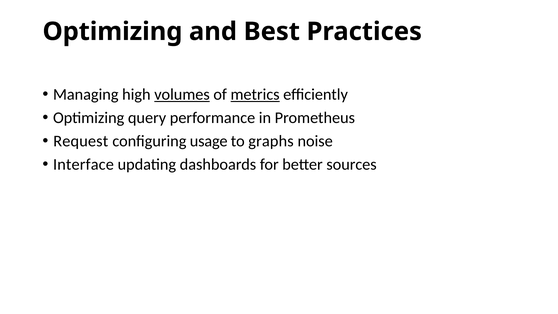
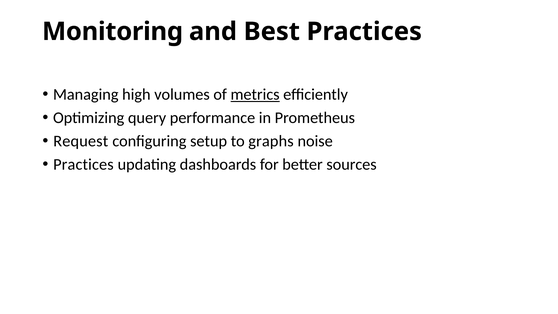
Optimizing at (112, 32): Optimizing -> Monitoring
volumes underline: present -> none
usage: usage -> setup
Interface at (83, 165): Interface -> Practices
